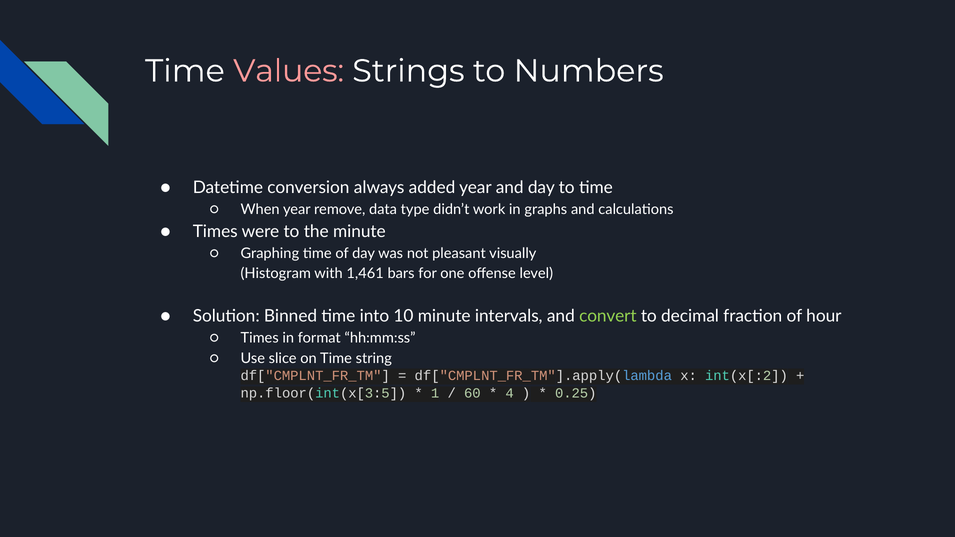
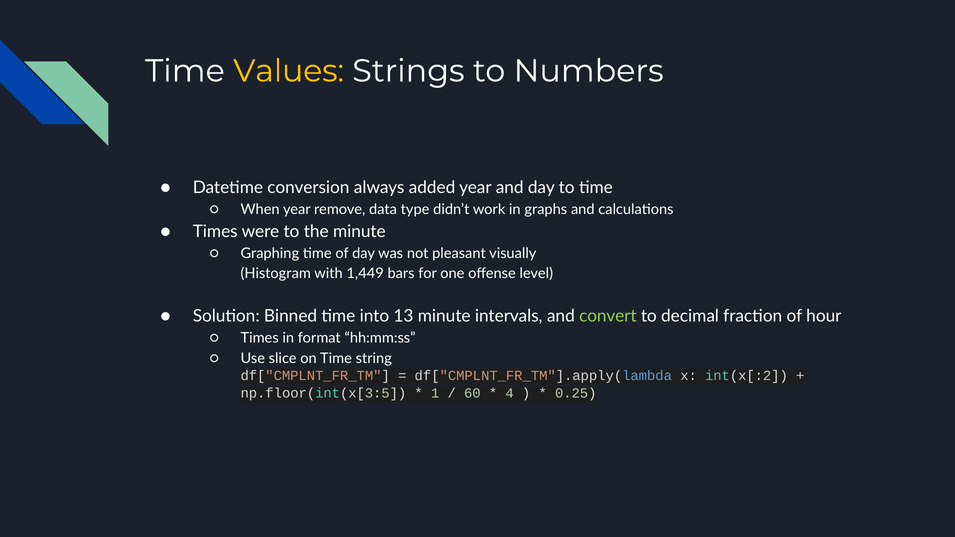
Values colour: pink -> yellow
1,461: 1,461 -> 1,449
10: 10 -> 13
